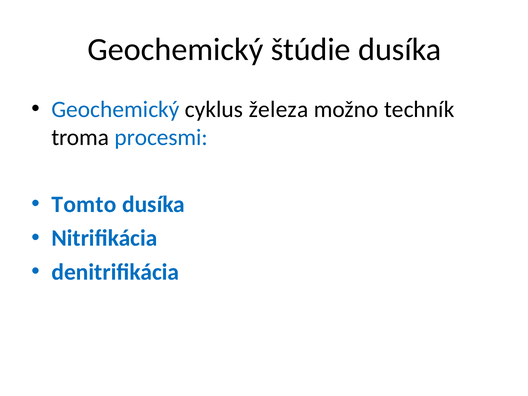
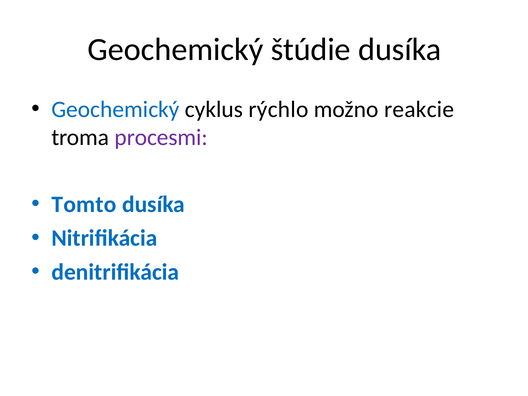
železa: železa -> rýchlo
techník: techník -> reakcie
procesmi colour: blue -> purple
